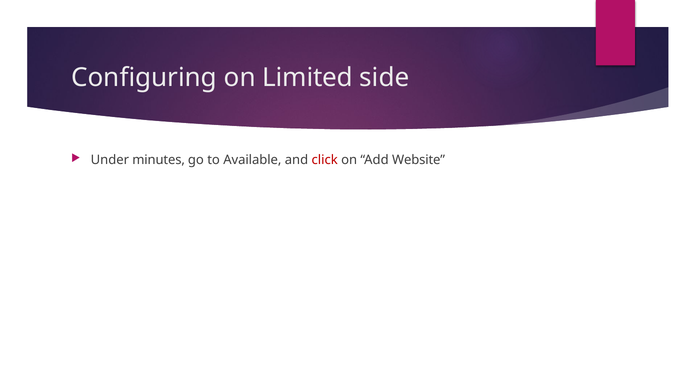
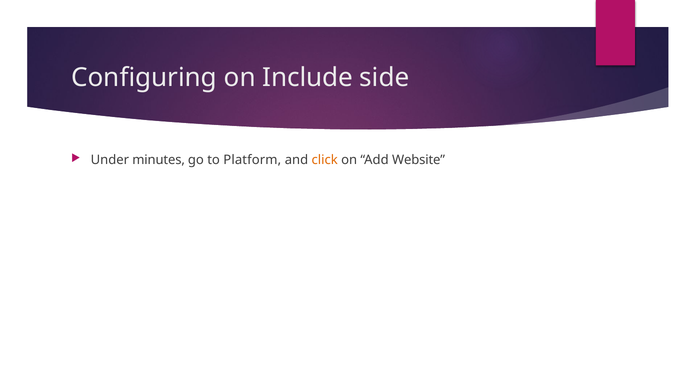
Limited: Limited -> Include
Available: Available -> Platform
click colour: red -> orange
